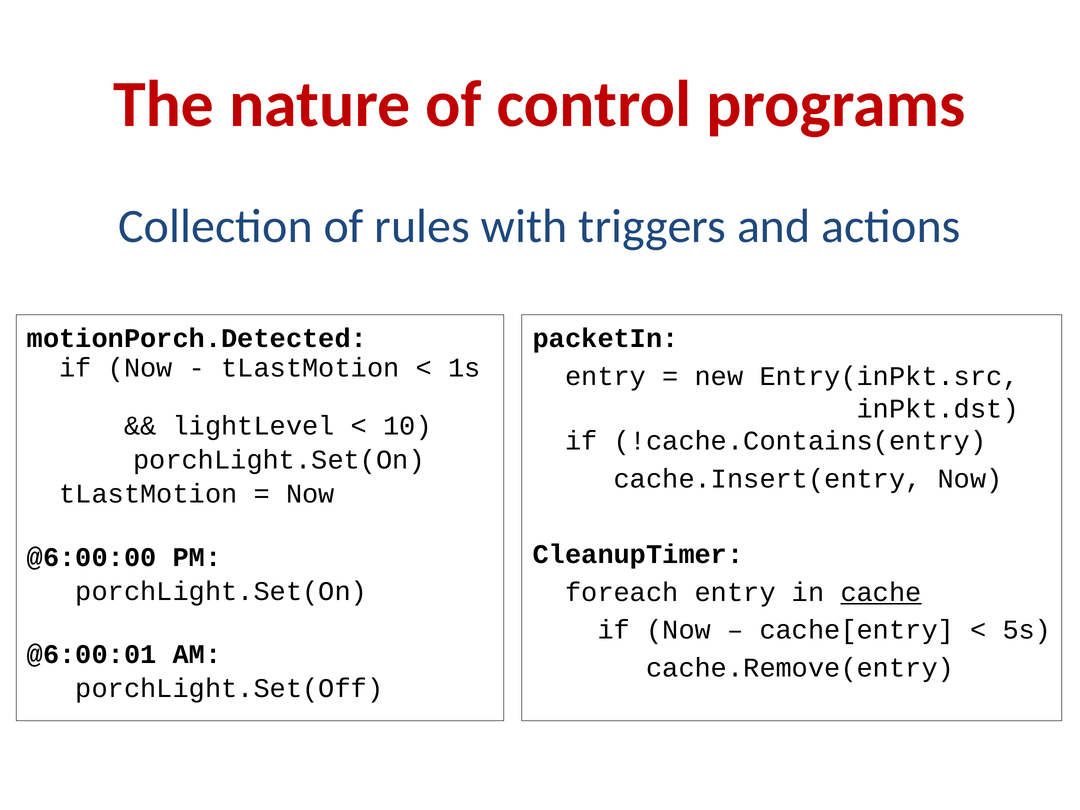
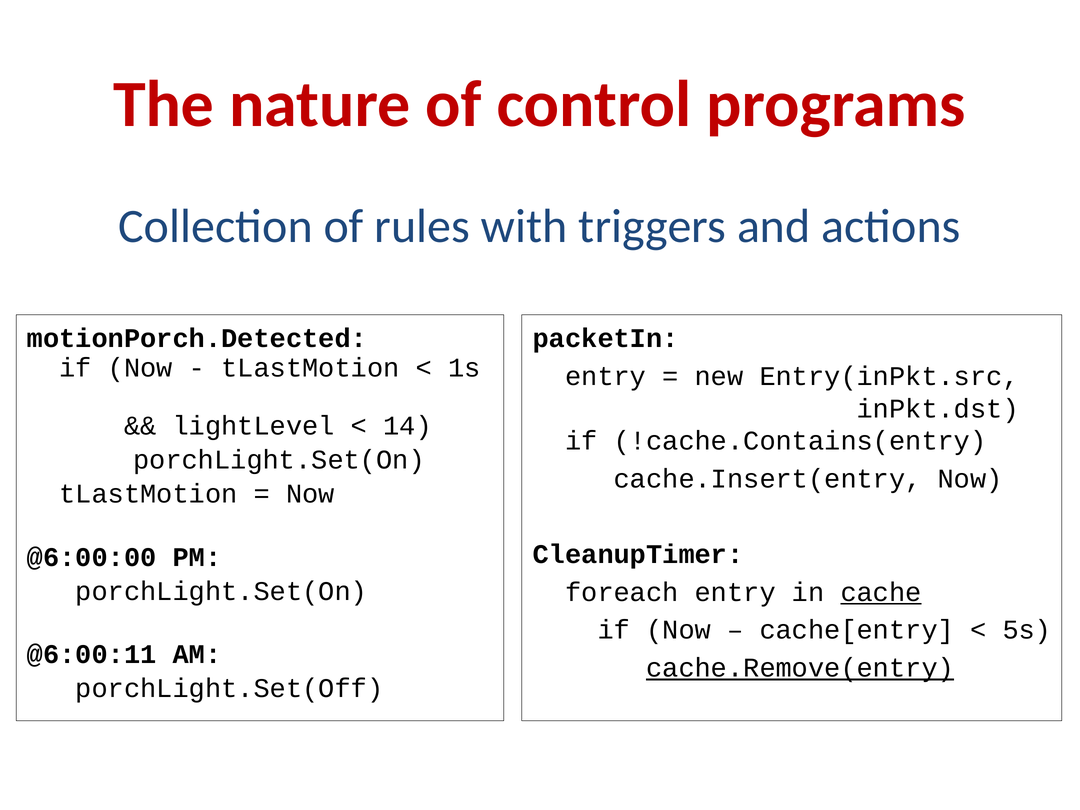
10: 10 -> 14
@6:00:01: @6:00:01 -> @6:00:11
cache.Remove(entry underline: none -> present
